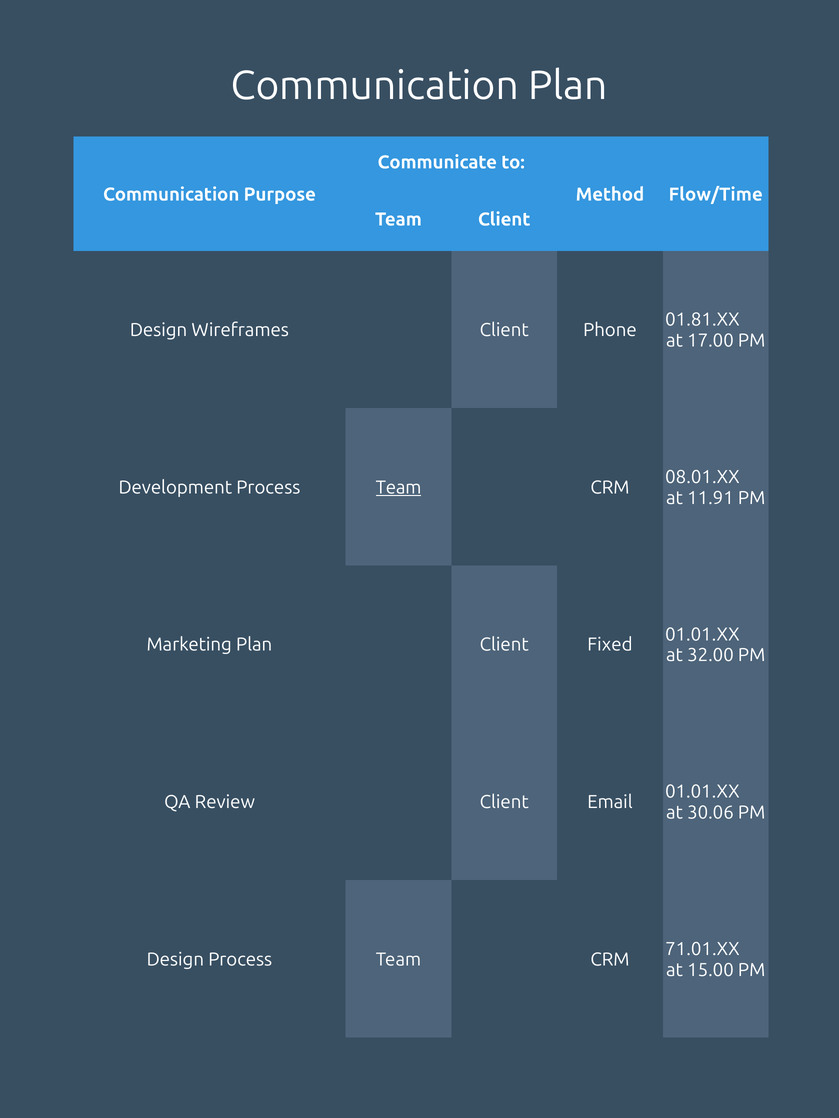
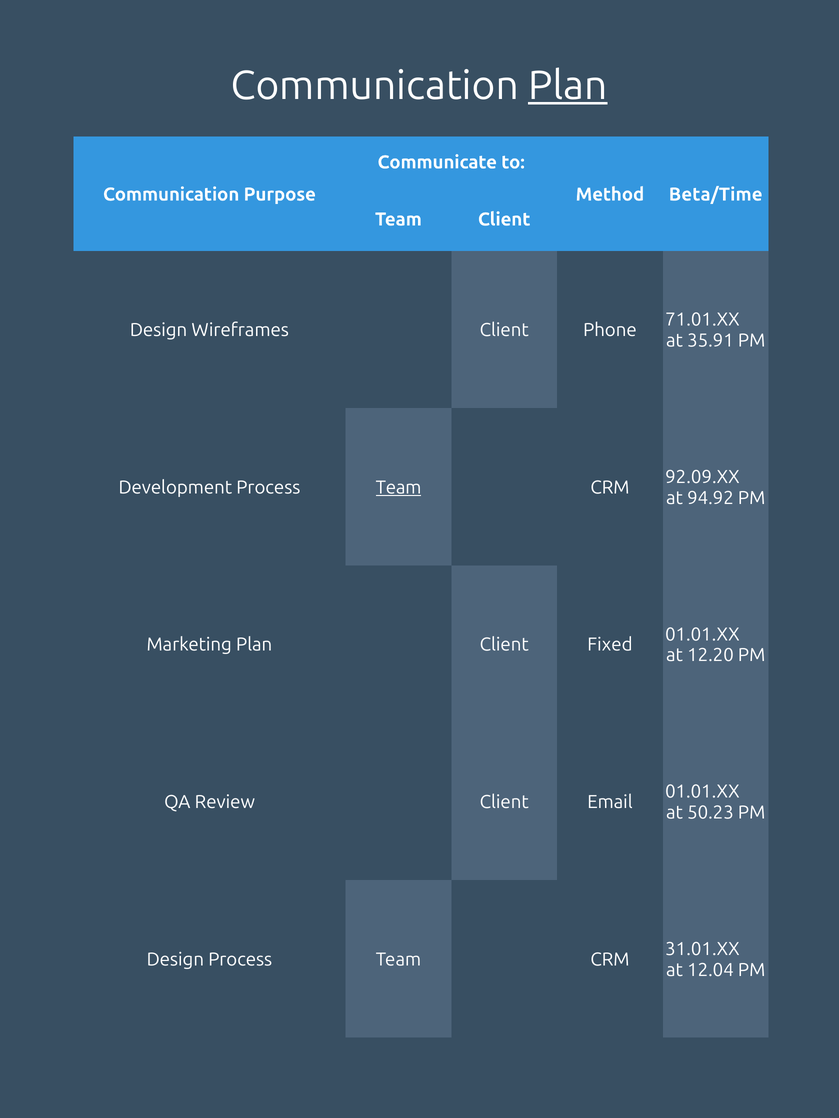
Plan at (568, 86) underline: none -> present
Flow/Time: Flow/Time -> Beta/Time
01.81.XX: 01.81.XX -> 71.01.XX
17.00: 17.00 -> 35.91
08.01.XX: 08.01.XX -> 92.09.XX
11.91: 11.91 -> 94.92
32.00: 32.00 -> 12.20
30.06: 30.06 -> 50.23
71.01.XX: 71.01.XX -> 31.01.XX
15.00: 15.00 -> 12.04
